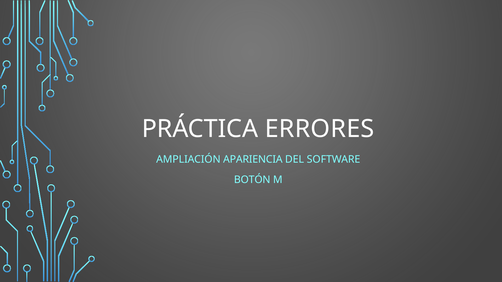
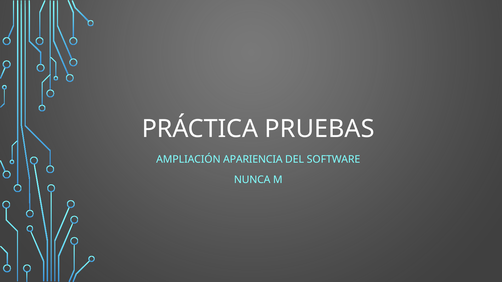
ERRORES: ERRORES -> PRUEBAS
BOTÓN: BOTÓN -> NUNCA
